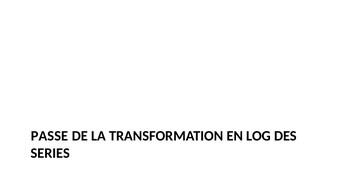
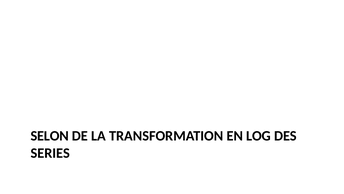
PASSE: PASSE -> SELON
